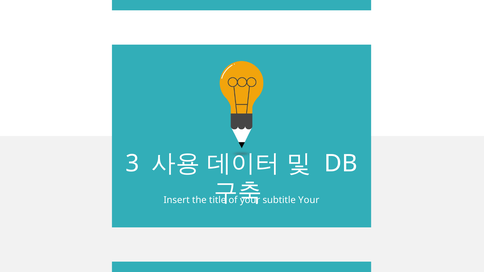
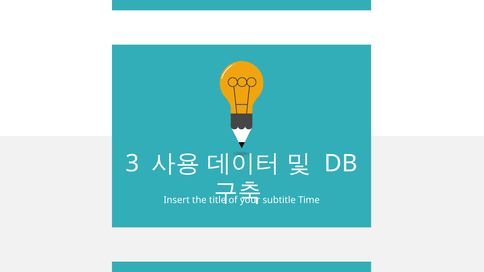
subtitle Your: Your -> Time
